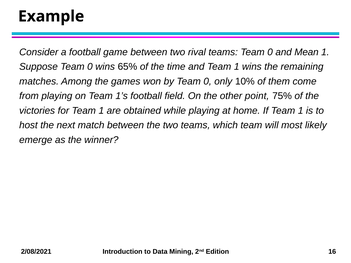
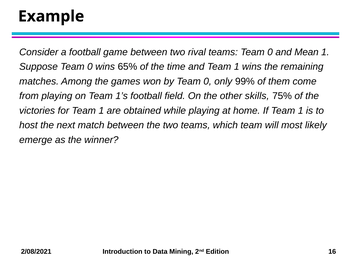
10%: 10% -> 99%
point: point -> skills
